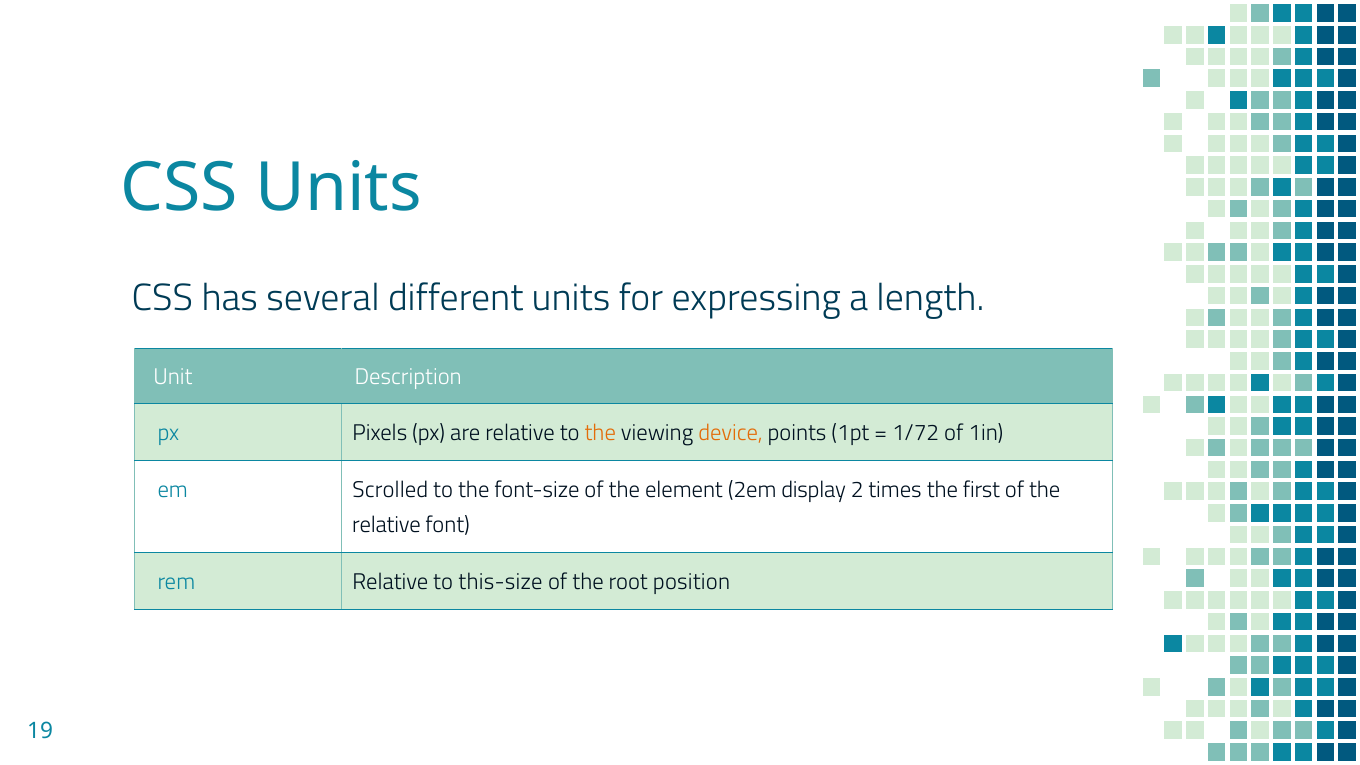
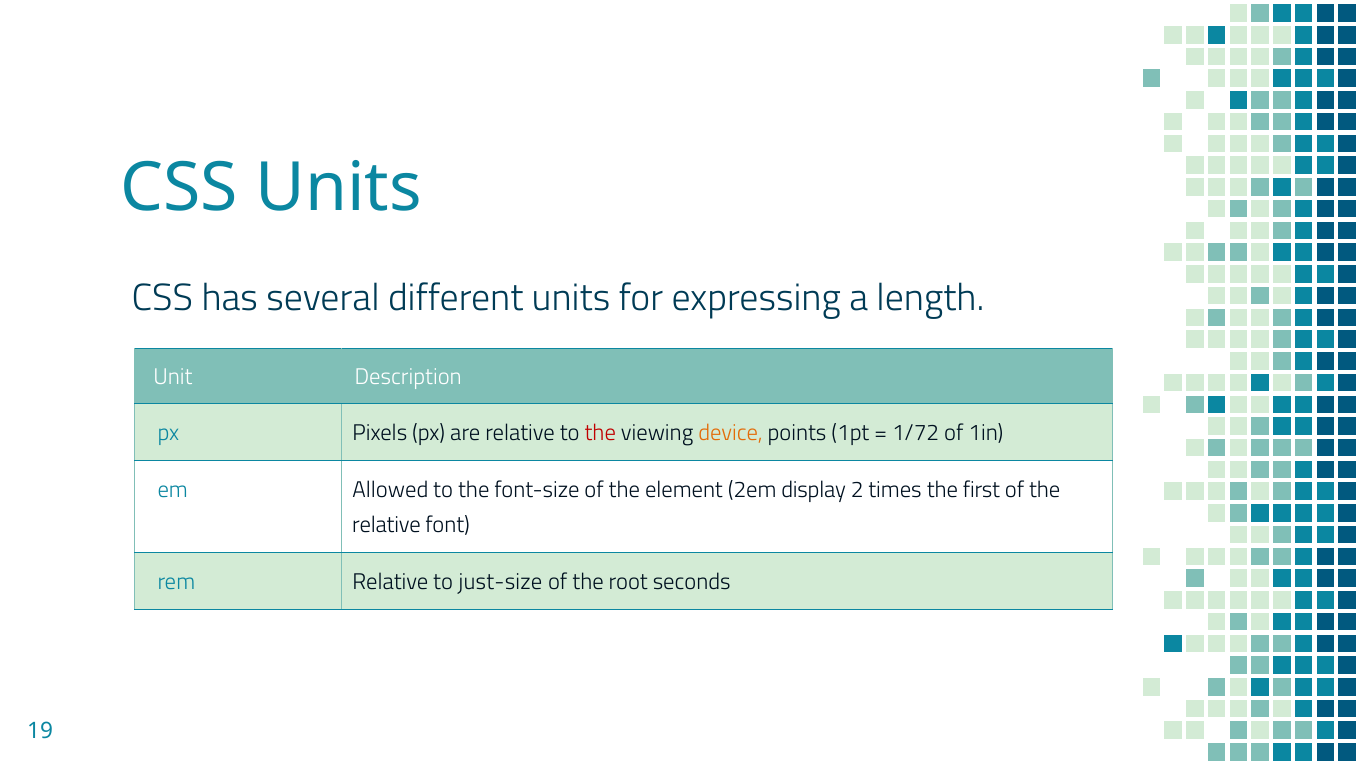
the at (600, 433) colour: orange -> red
Scrolled: Scrolled -> Allowed
this-size: this-size -> just-size
position: position -> seconds
